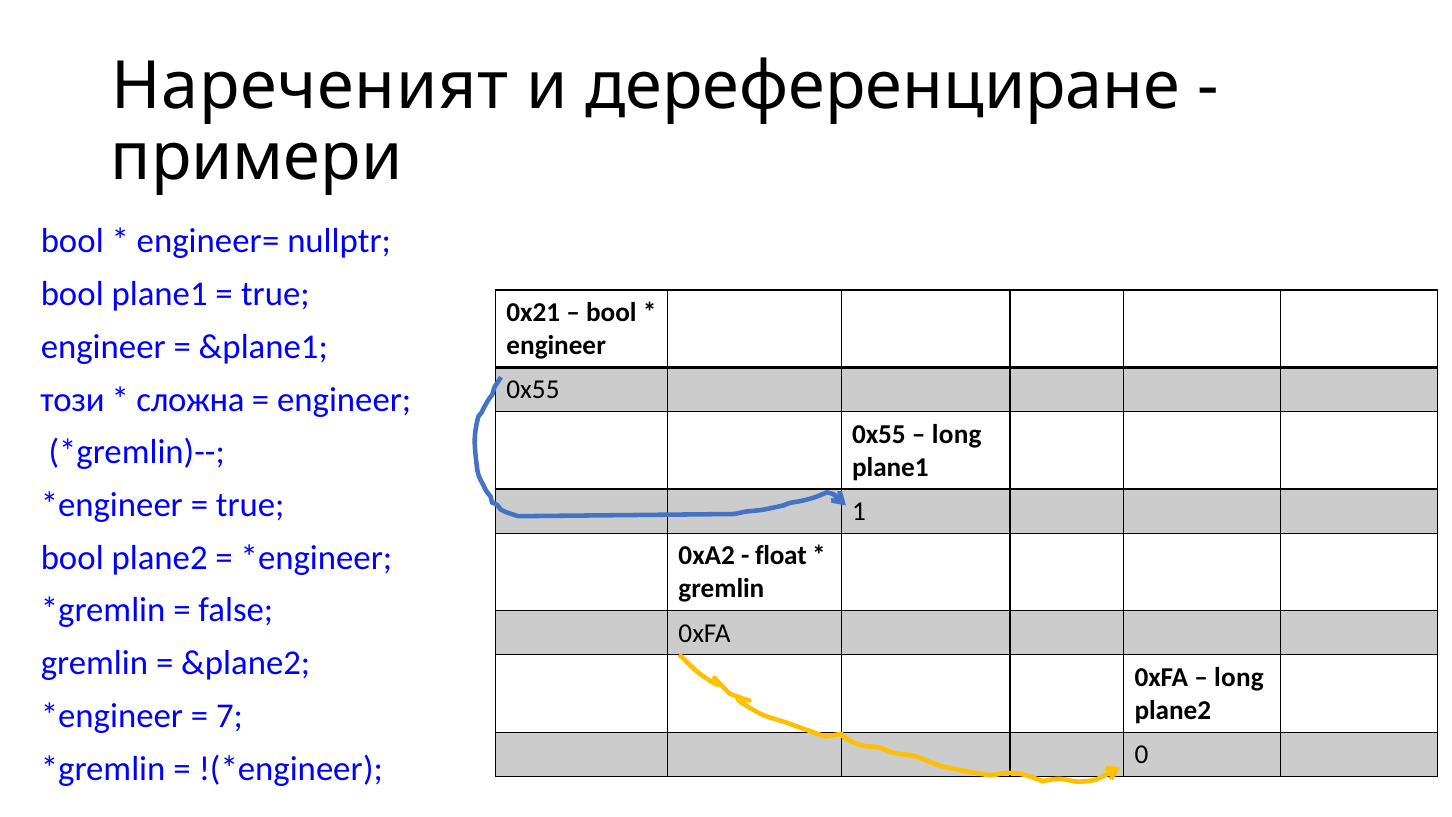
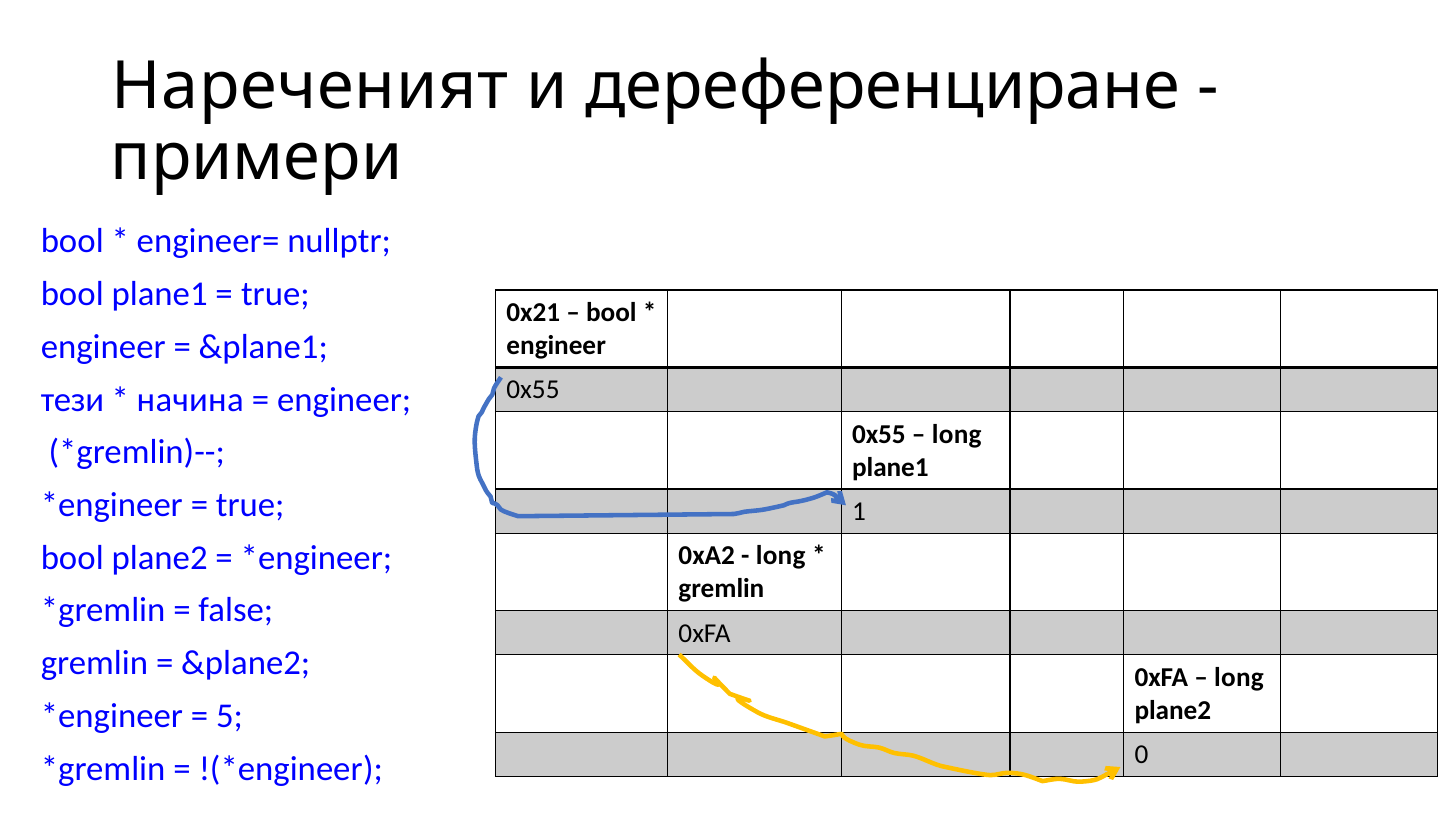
този: този -> тези
сложна: сложна -> начина
float at (781, 555): float -> long
7: 7 -> 5
